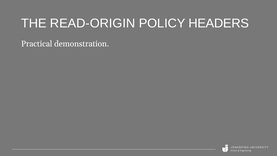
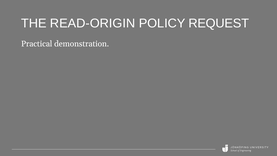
HEADERS: HEADERS -> REQUEST
